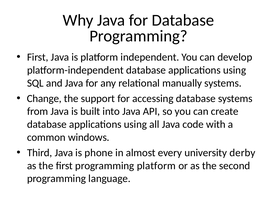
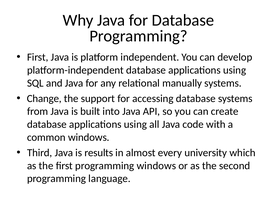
phone: phone -> results
derby: derby -> which
programming platform: platform -> windows
